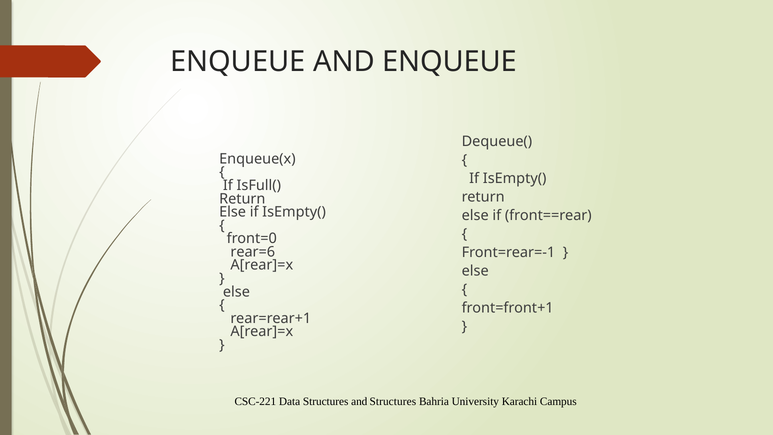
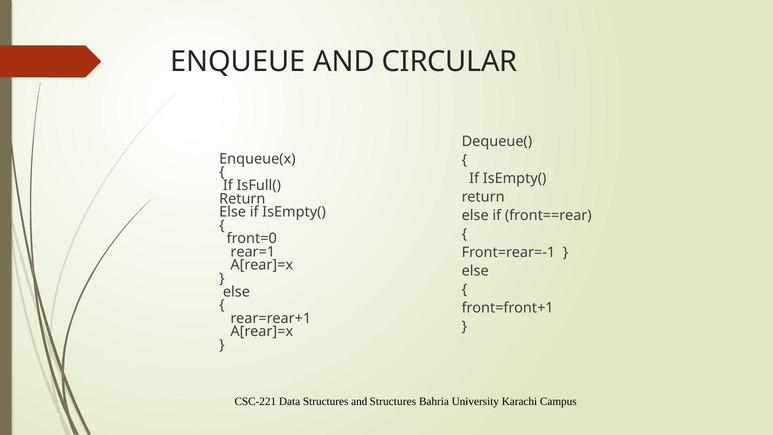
AND ENQUEUE: ENQUEUE -> CIRCULAR
rear=6: rear=6 -> rear=1
